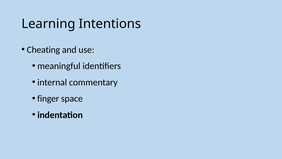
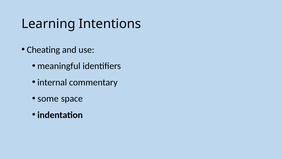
finger: finger -> some
